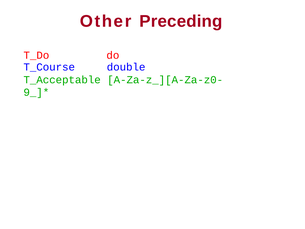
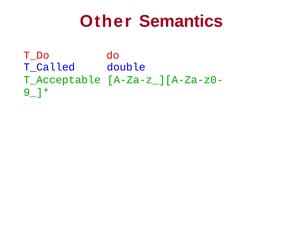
Preceding: Preceding -> Semantics
T_Course: T_Course -> T_Called
